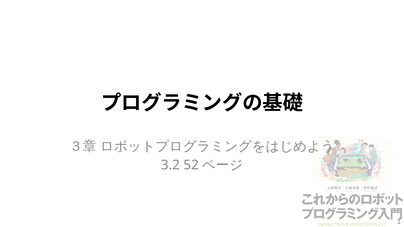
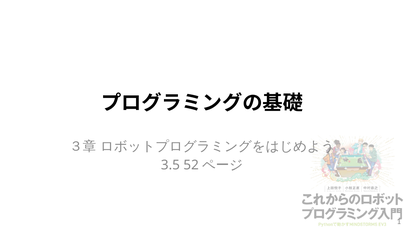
3.2: 3.2 -> 3.5
